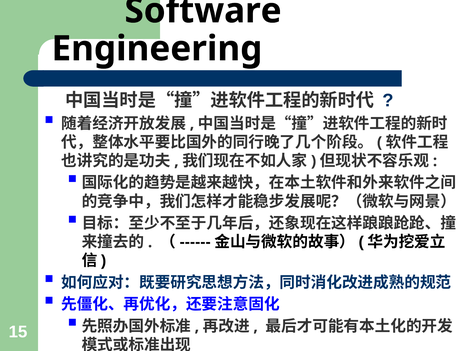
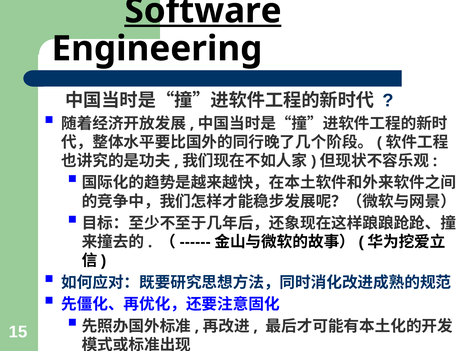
Software underline: none -> present
